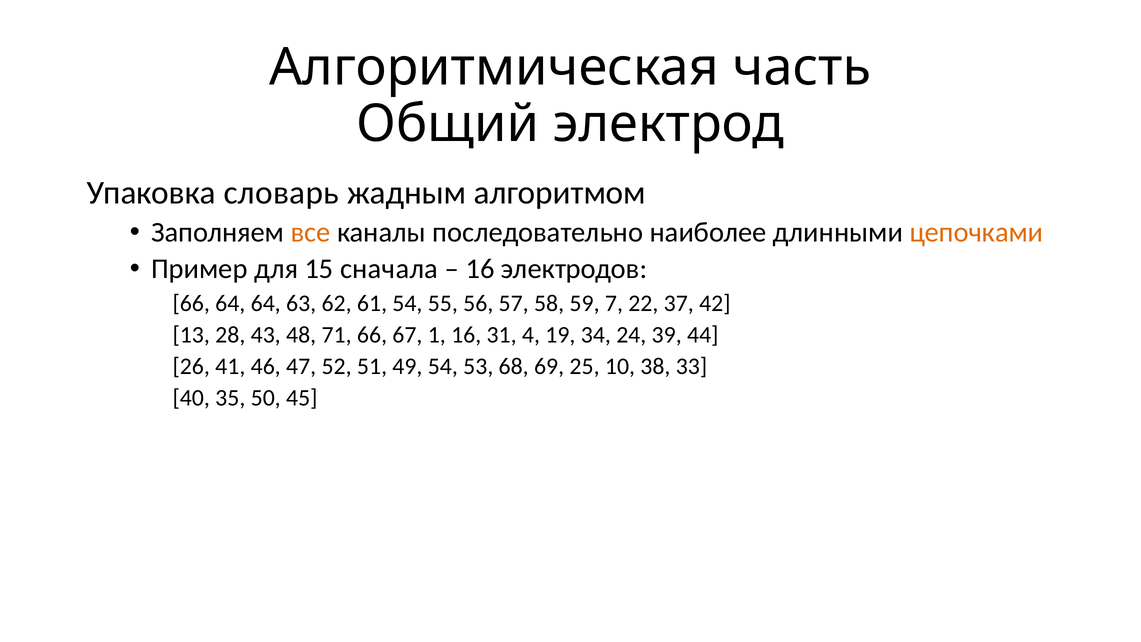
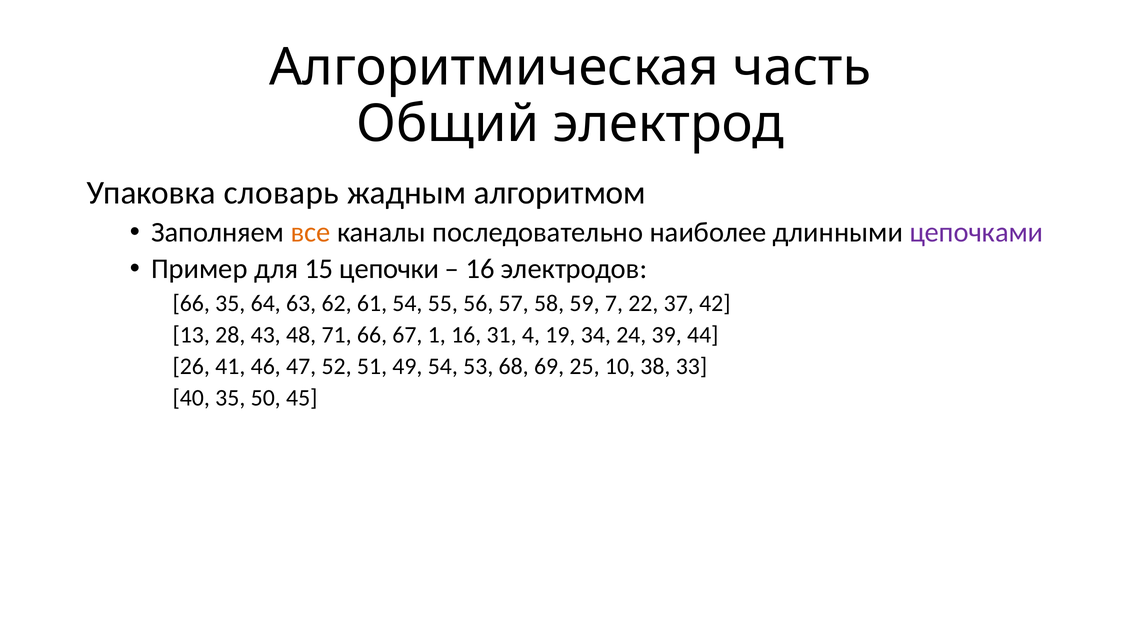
цепочками colour: orange -> purple
сначала: сначала -> цепочки
66 64: 64 -> 35
